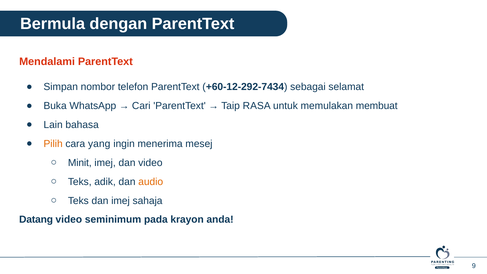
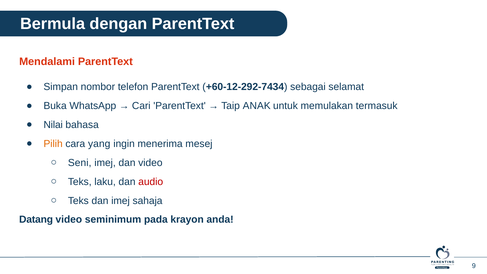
RASA: RASA -> ANAK
membuat: membuat -> termasuk
Lain: Lain -> Nilai
Minit: Minit -> Seni
adik: adik -> laku
audio colour: orange -> red
